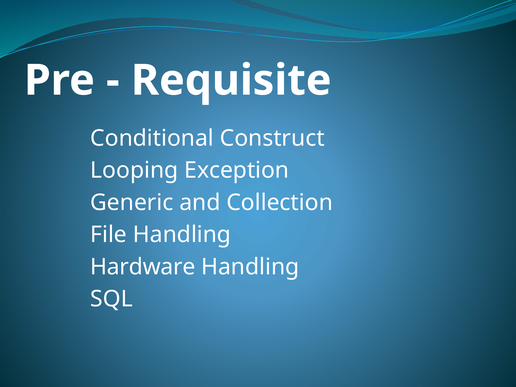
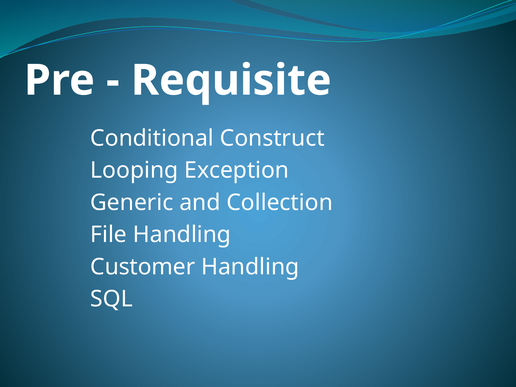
Hardware: Hardware -> Customer
